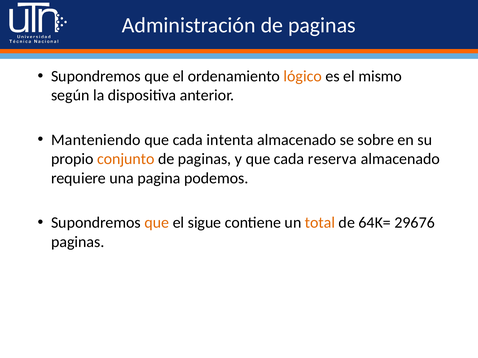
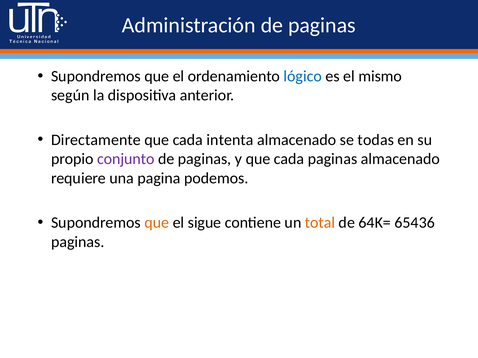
lógico colour: orange -> blue
Manteniendo: Manteniendo -> Directamente
sobre: sobre -> todas
conjunto colour: orange -> purple
cada reserva: reserva -> paginas
29676: 29676 -> 65436
